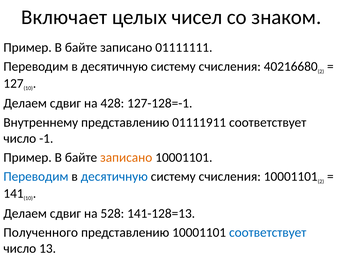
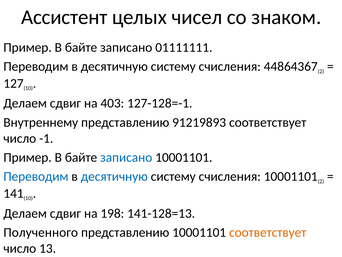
Включает: Включает -> Ассистент
40216680: 40216680 -> 44864367
428: 428 -> 403
01111911: 01111911 -> 91219893
записано at (126, 157) colour: orange -> blue
528: 528 -> 198
соответствует at (268, 232) colour: blue -> orange
